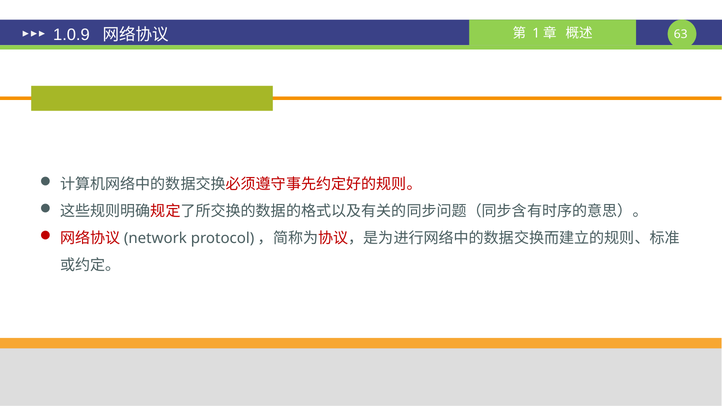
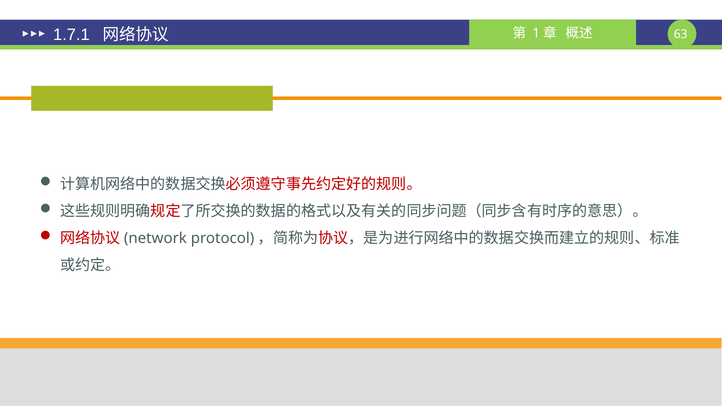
1.0.9: 1.0.9 -> 1.7.1
